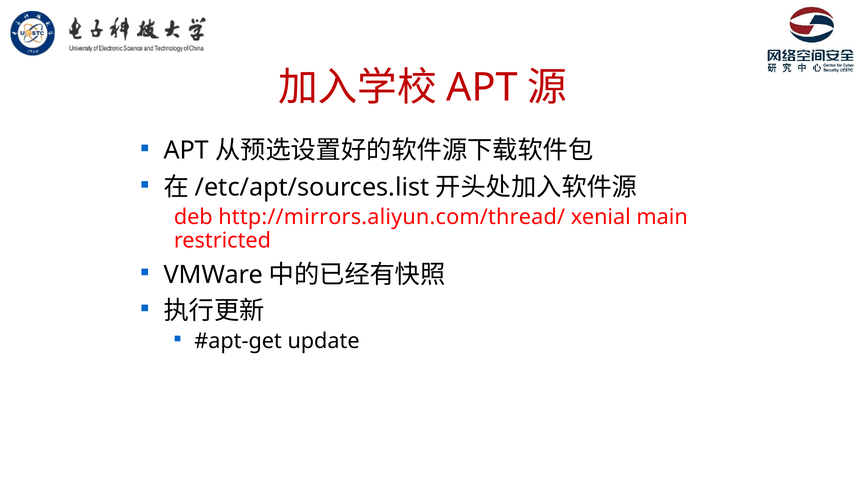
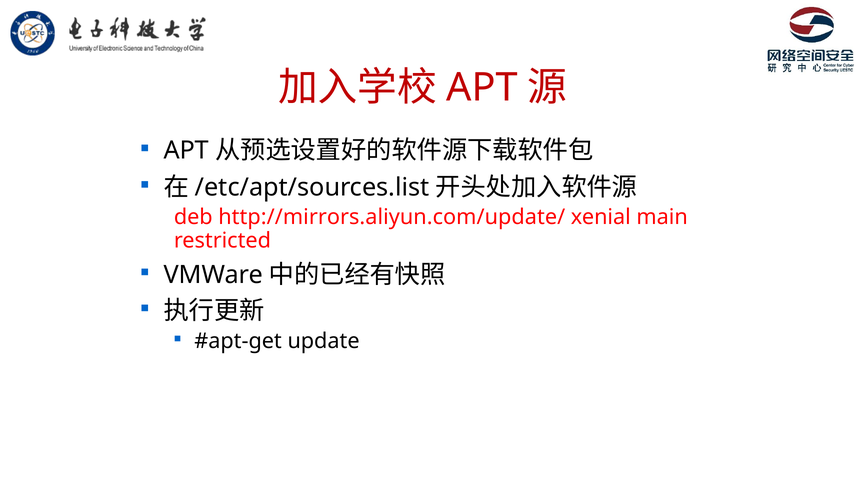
http://mirrors.aliyun.com/thread/: http://mirrors.aliyun.com/thread/ -> http://mirrors.aliyun.com/update/
